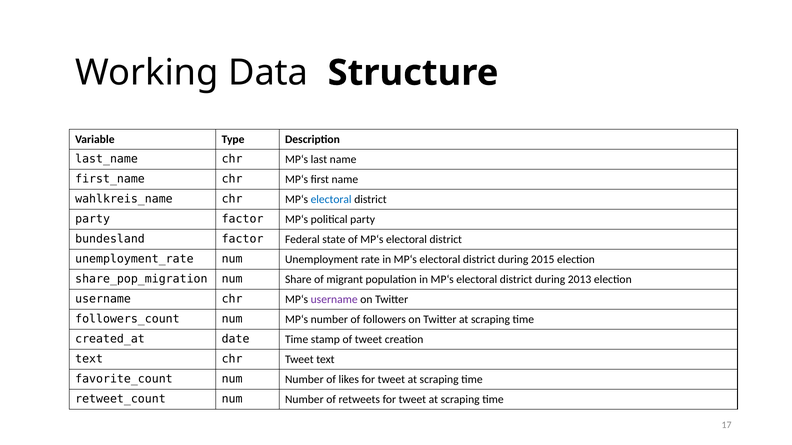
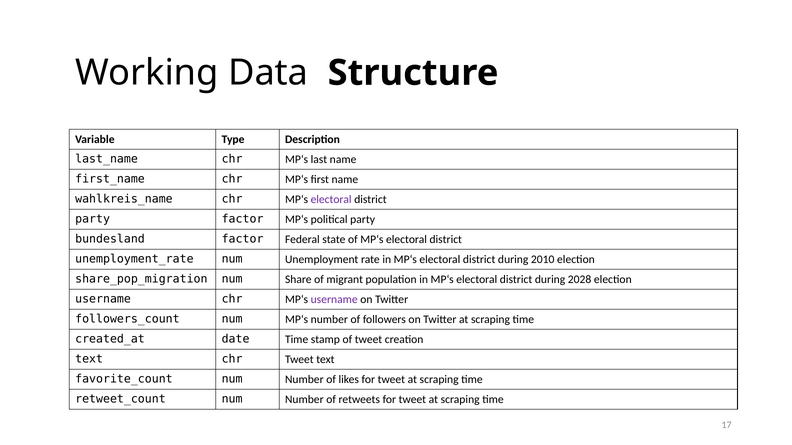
electoral at (331, 200) colour: blue -> purple
2015: 2015 -> 2010
2013: 2013 -> 2028
